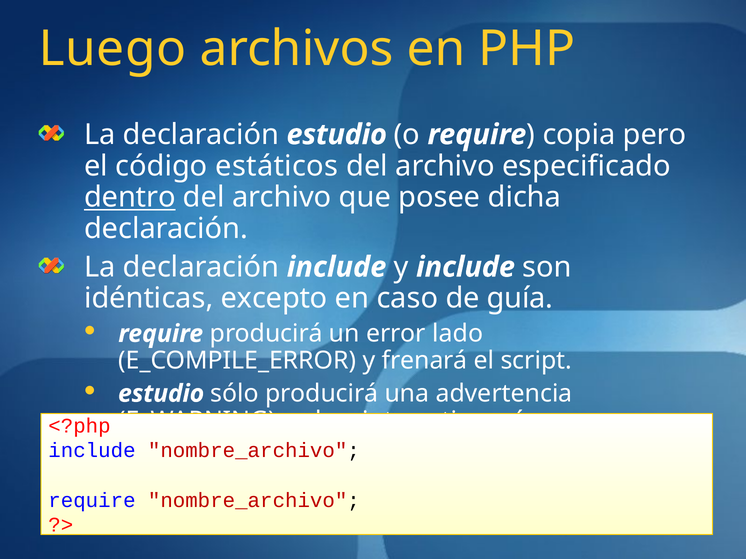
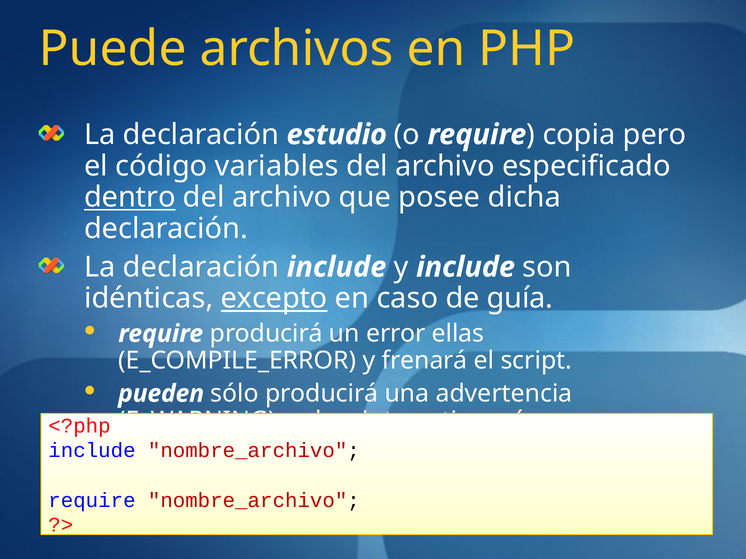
Luego: Luego -> Puede
estáticos: estáticos -> variables
excepto underline: none -> present
lado: lado -> ellas
estudio at (161, 394): estudio -> pueden
